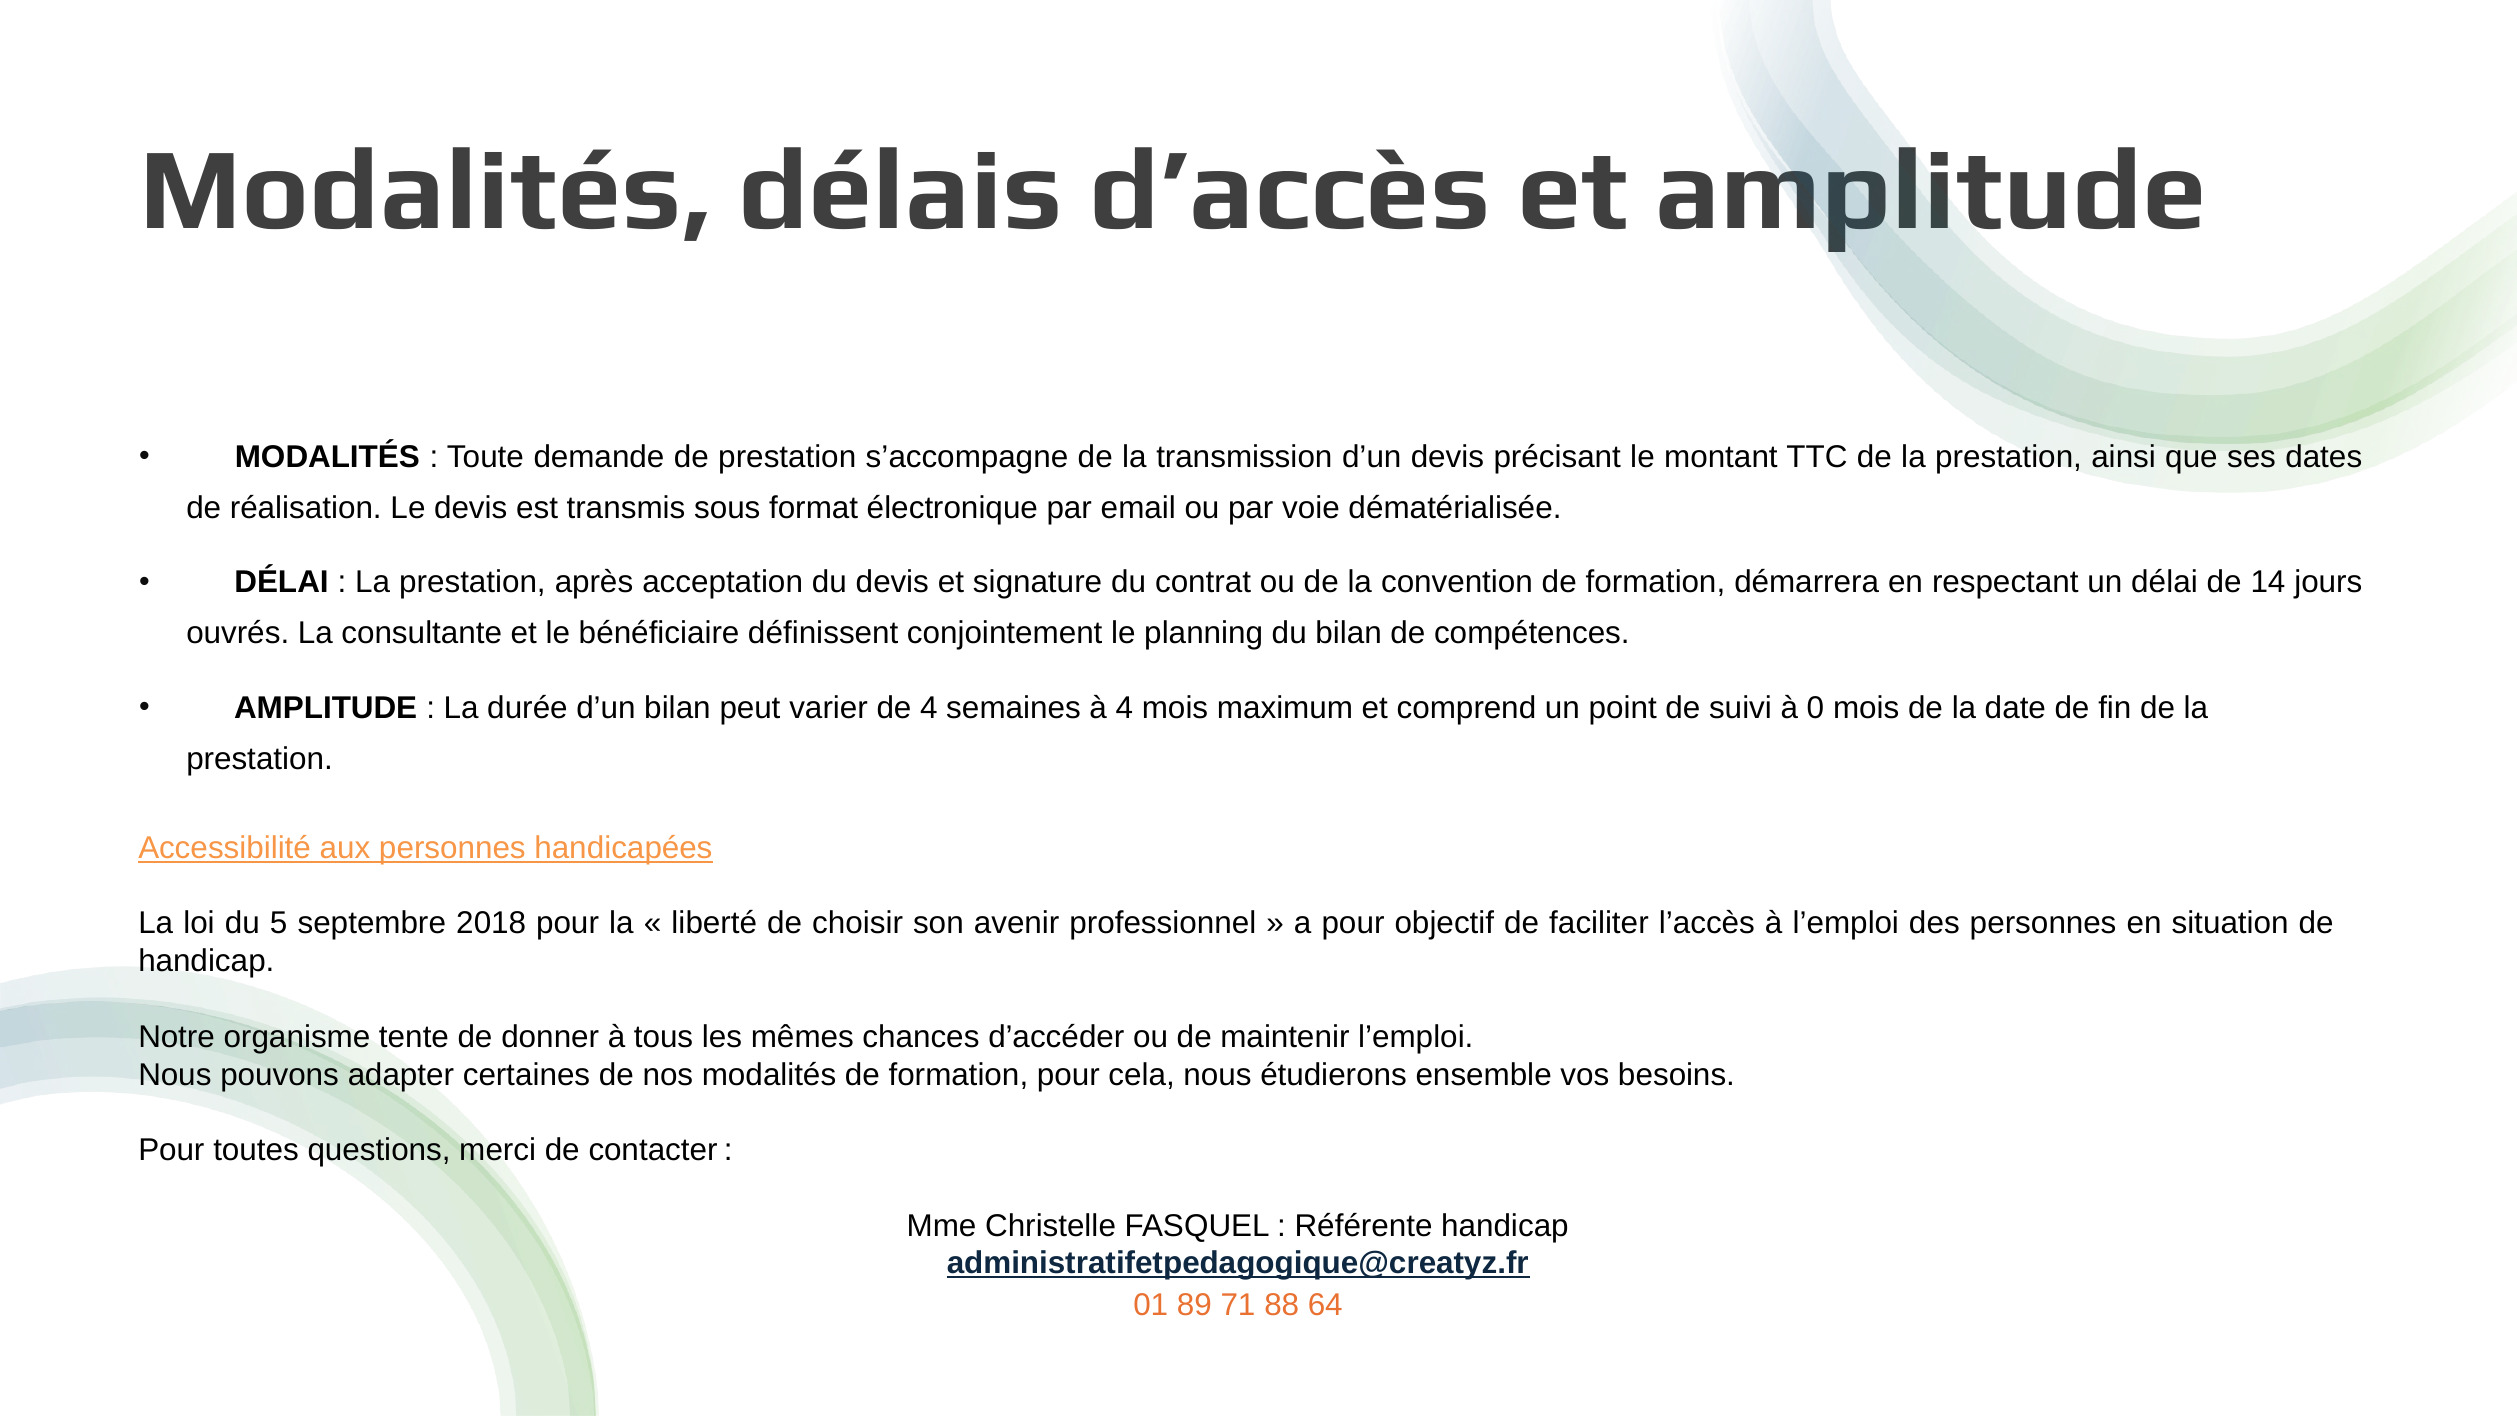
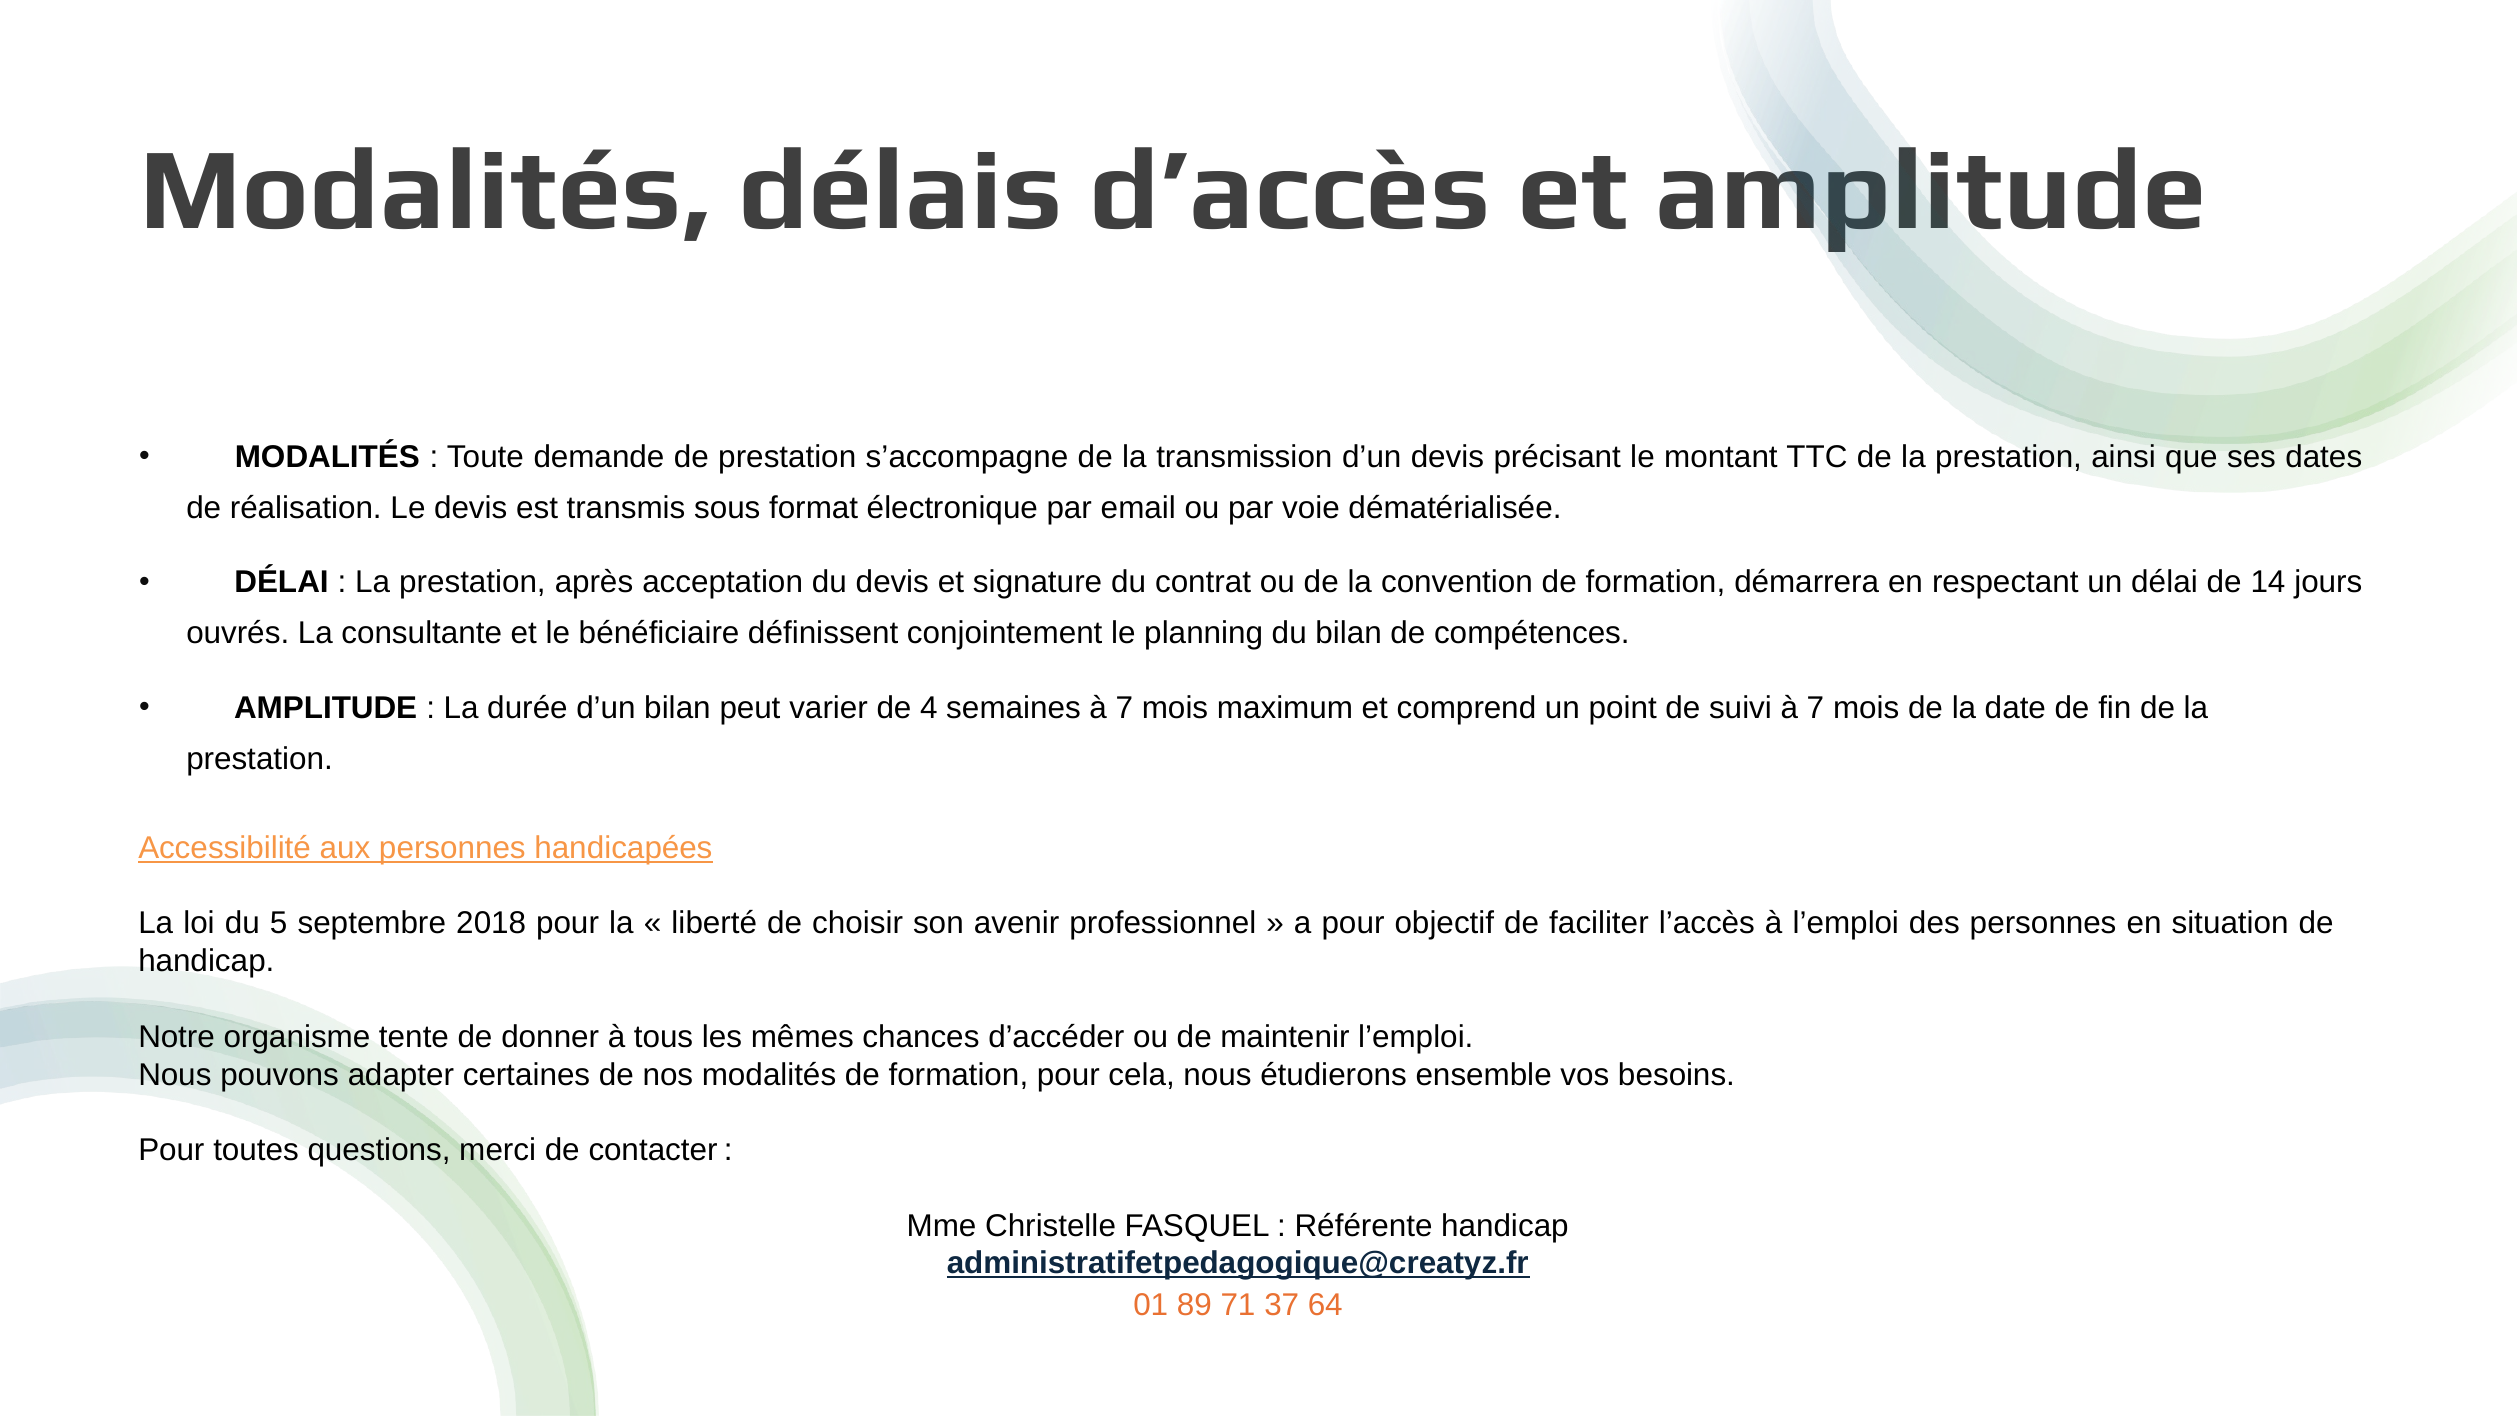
semaines à 4: 4 -> 7
suivi à 0: 0 -> 7
88: 88 -> 37
